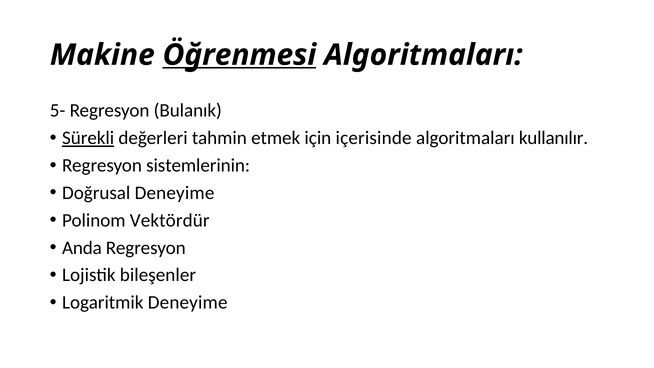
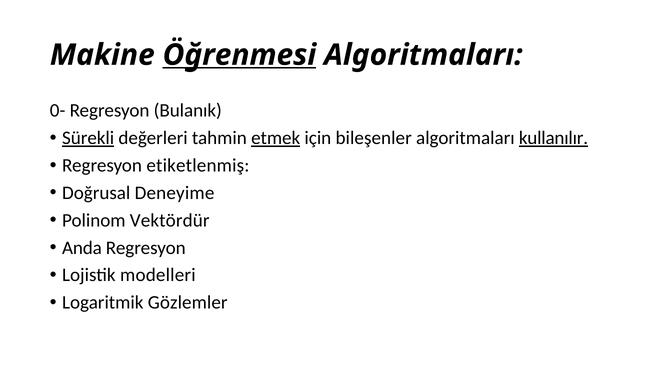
5-: 5- -> 0-
etmek underline: none -> present
içerisinde: içerisinde -> bileşenler
kullanılır underline: none -> present
sistemlerinin: sistemlerinin -> etiketlenmiş
bileşenler: bileşenler -> modelleri
Logaritmik Deneyime: Deneyime -> Gözlemler
